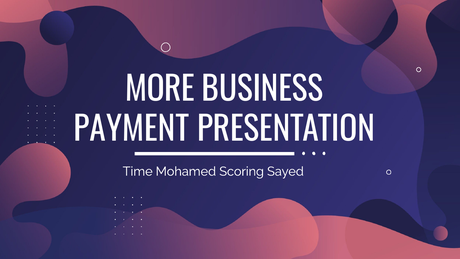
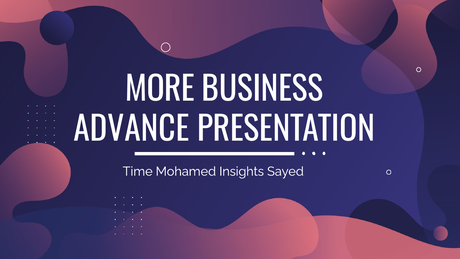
PAYMENT: PAYMENT -> ADVANCE
Scoring: Scoring -> Insights
